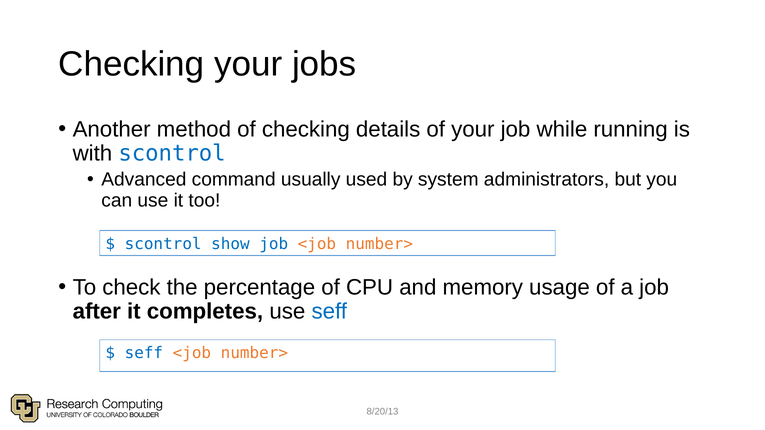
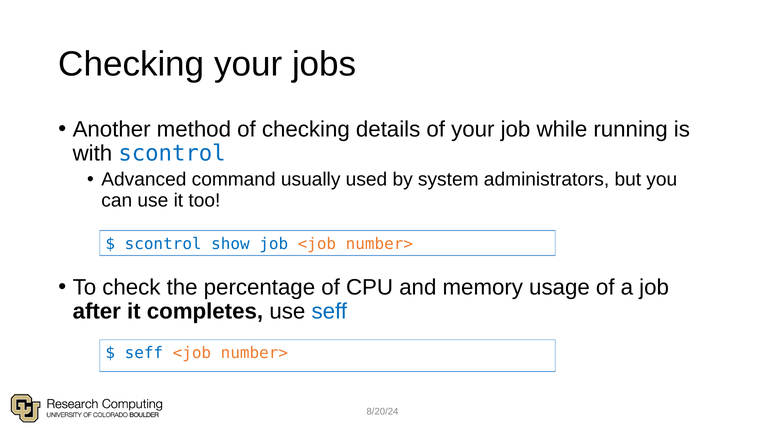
8/20/13: 8/20/13 -> 8/20/24
